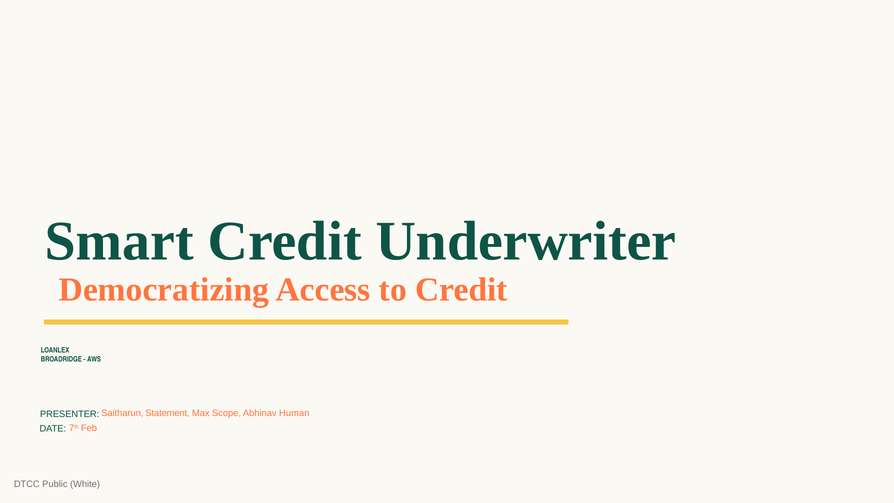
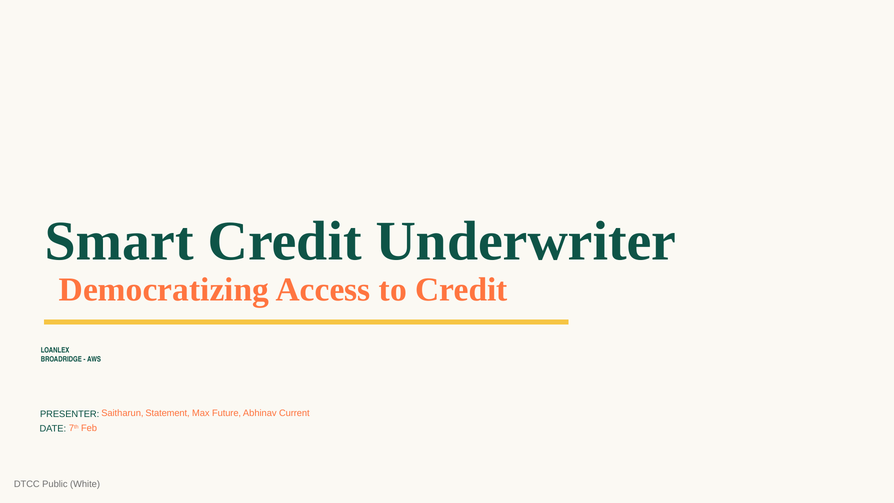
Scope: Scope -> Future
Human: Human -> Current
